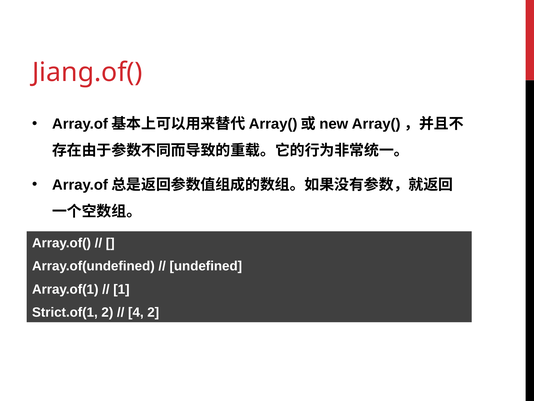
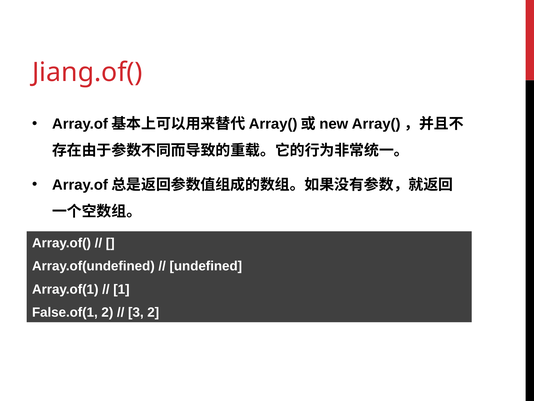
Strict.of(1: Strict.of(1 -> False.of(1
4: 4 -> 3
